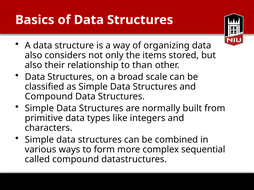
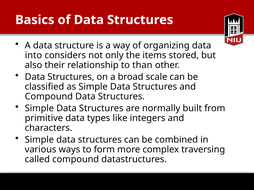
also at (33, 55): also -> into
sequential: sequential -> traversing
